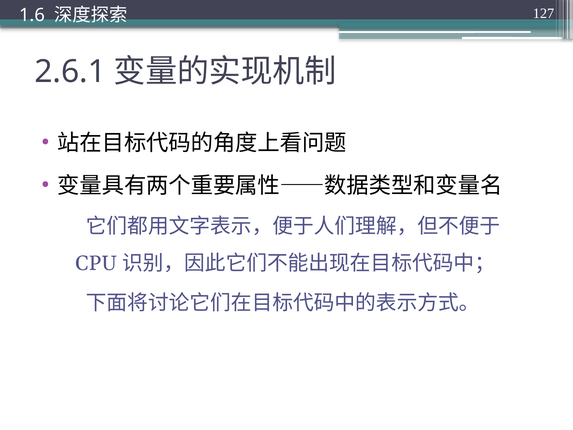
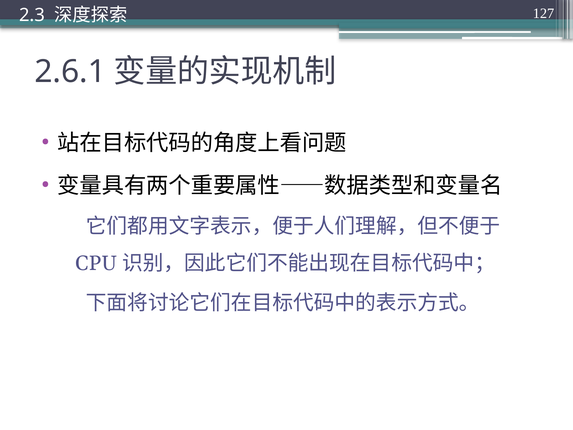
1.6: 1.6 -> 2.3
